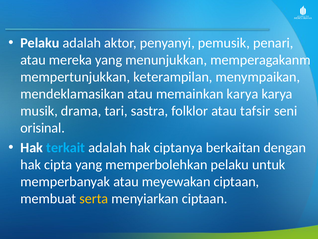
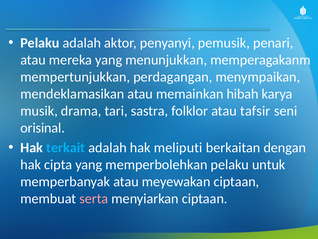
keterampilan: keterampilan -> perdagangan
memainkan karya: karya -> hibah
ciptanya: ciptanya -> meliputi
serta colour: yellow -> pink
